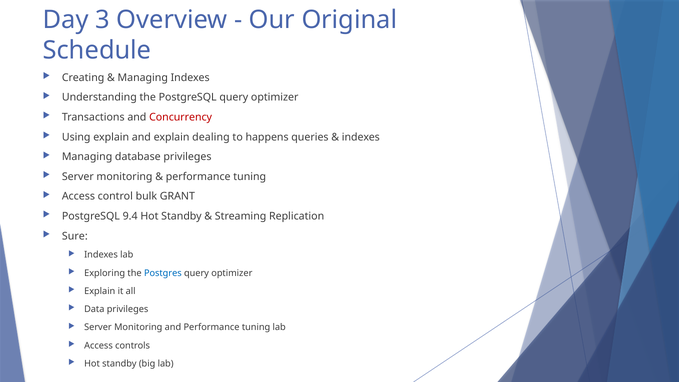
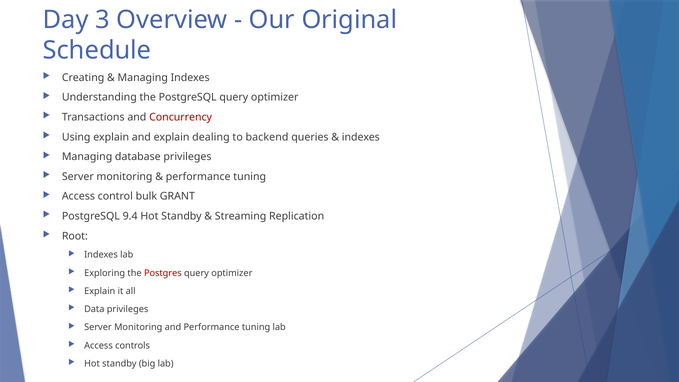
happens: happens -> backend
Sure: Sure -> Root
Postgres colour: blue -> red
